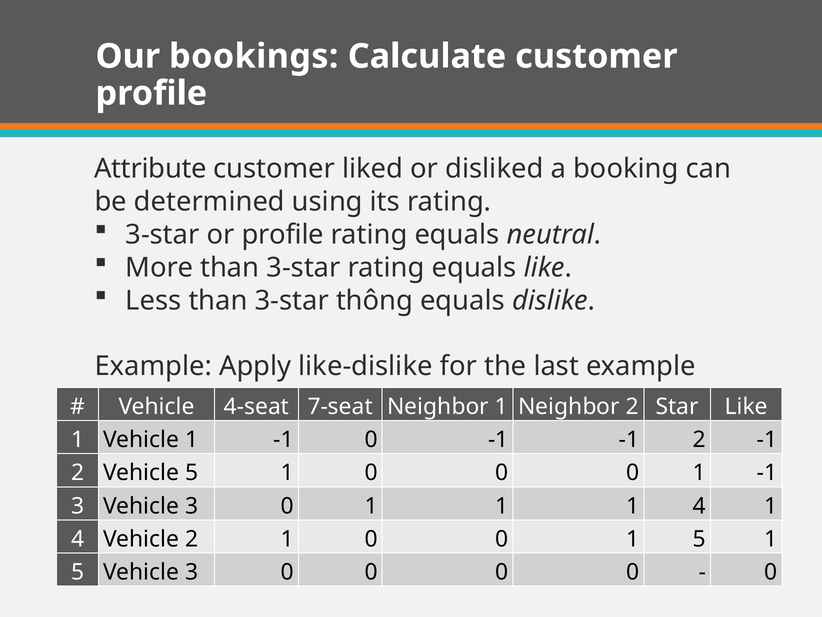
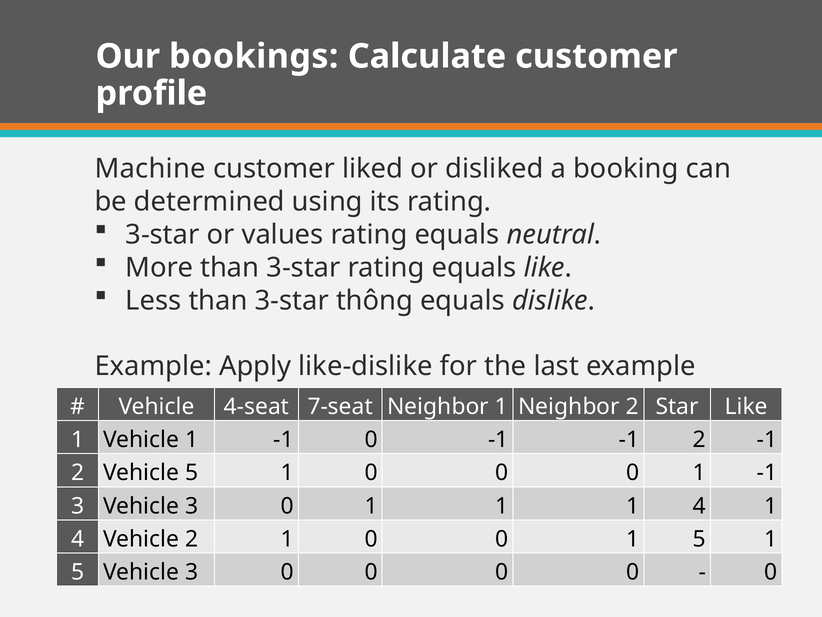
Attribute: Attribute -> Machine
or profile: profile -> values
